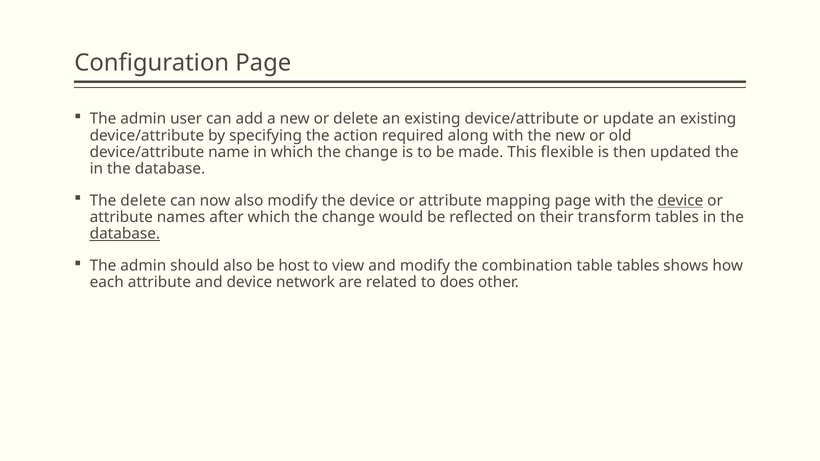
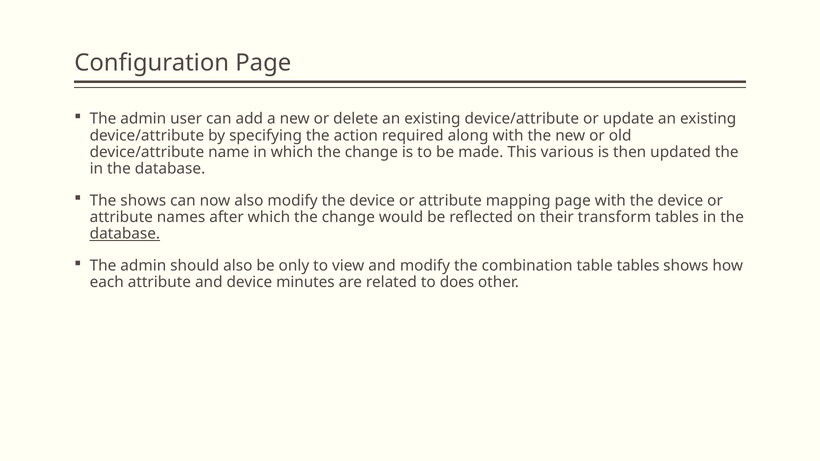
flexible: flexible -> various
The delete: delete -> shows
device at (680, 201) underline: present -> none
host: host -> only
network: network -> minutes
